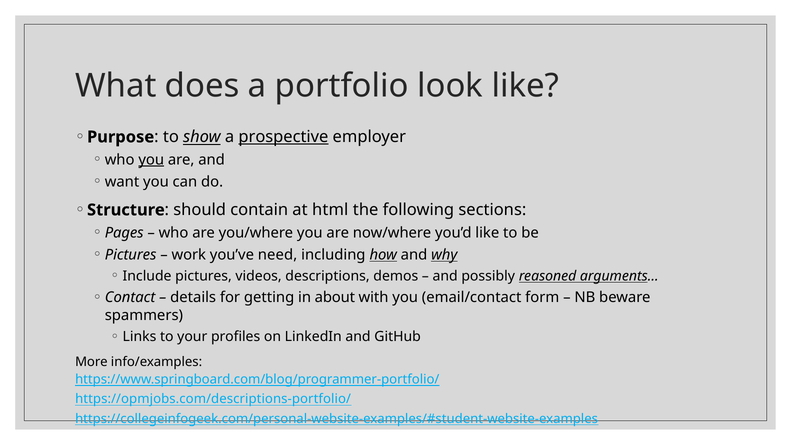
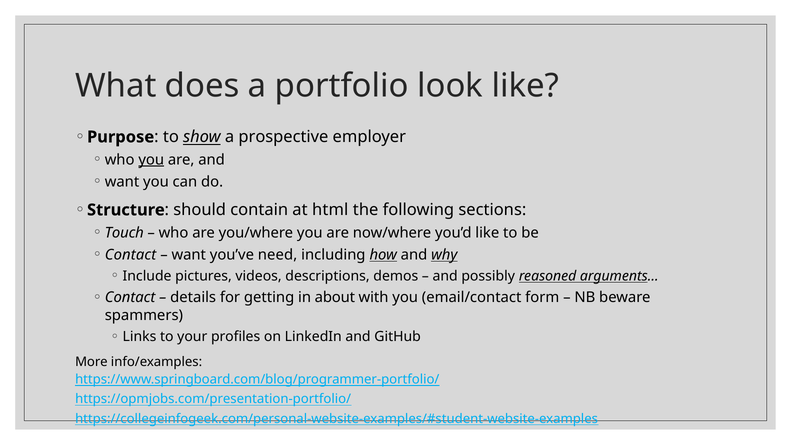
prospective underline: present -> none
Pages: Pages -> Touch
Pictures at (131, 255): Pictures -> Contact
work at (189, 255): work -> want
https://opmjobs.com/descriptions-portfolio/: https://opmjobs.com/descriptions-portfolio/ -> https://opmjobs.com/presentation-portfolio/
